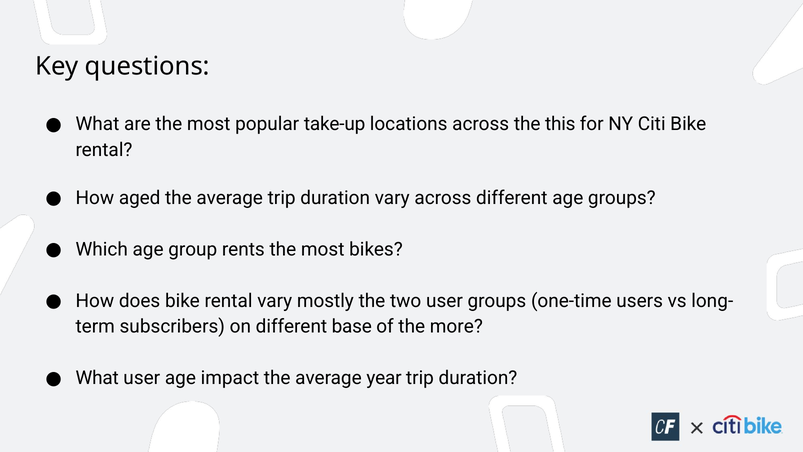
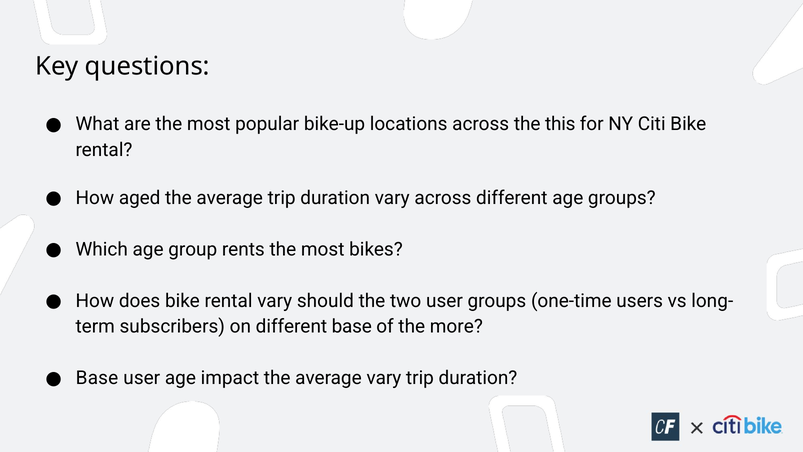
take-up: take-up -> bike-up
mostly: mostly -> should
What at (97, 378): What -> Base
average year: year -> vary
